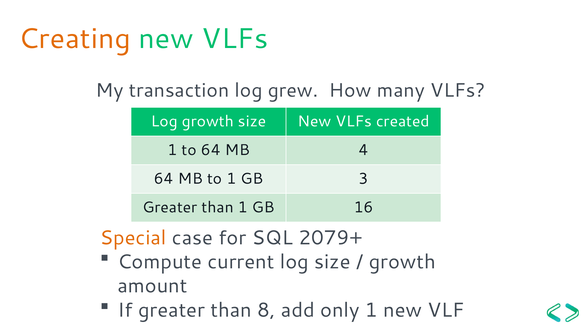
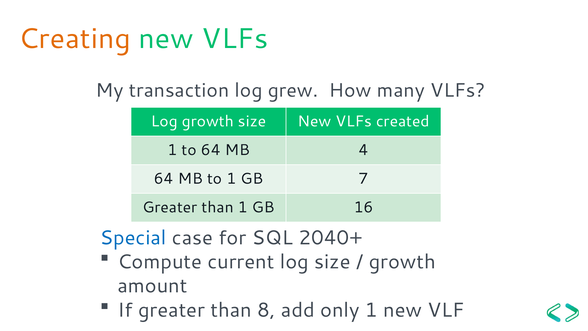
3: 3 -> 7
Special colour: orange -> blue
2079+: 2079+ -> 2040+
